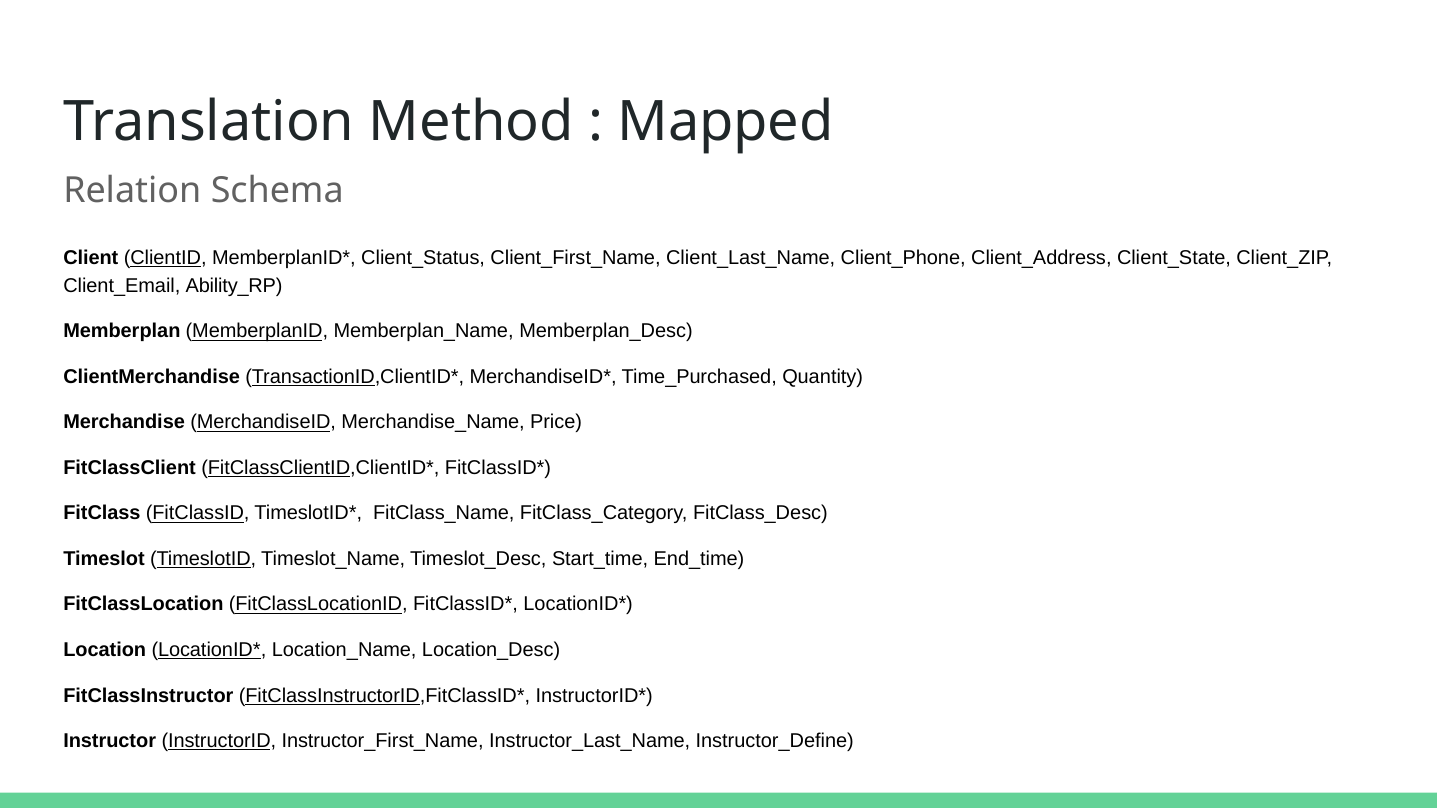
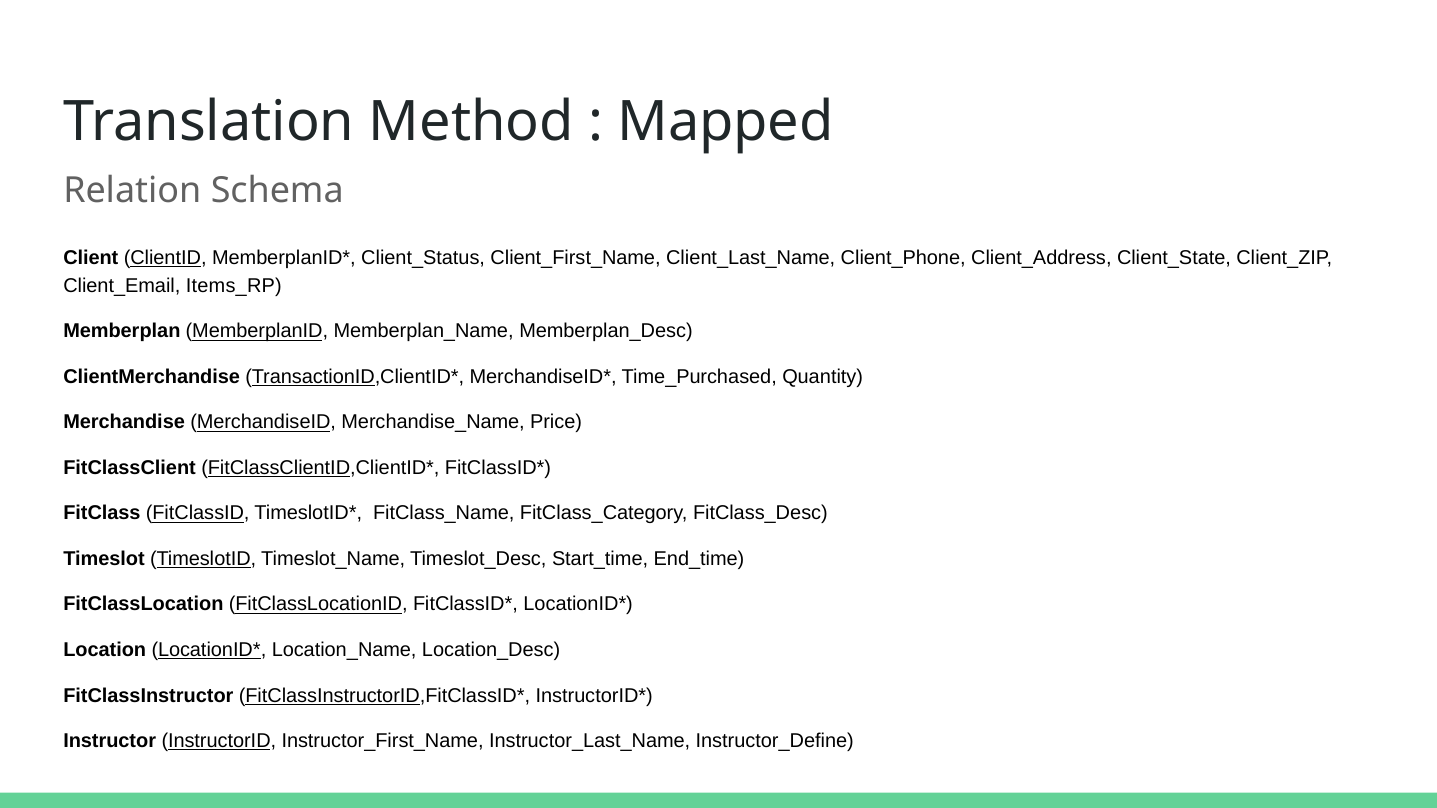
Ability_RP: Ability_RP -> Items_RP
